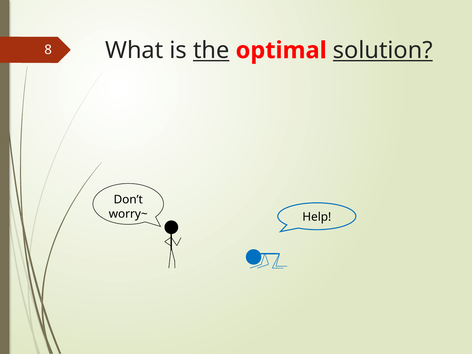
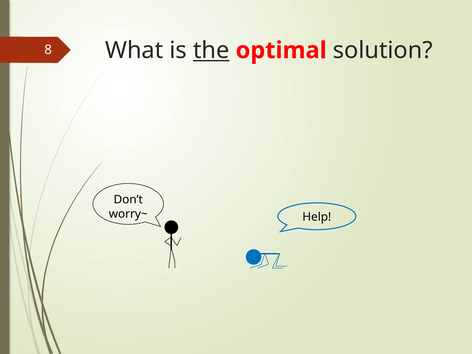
solution underline: present -> none
